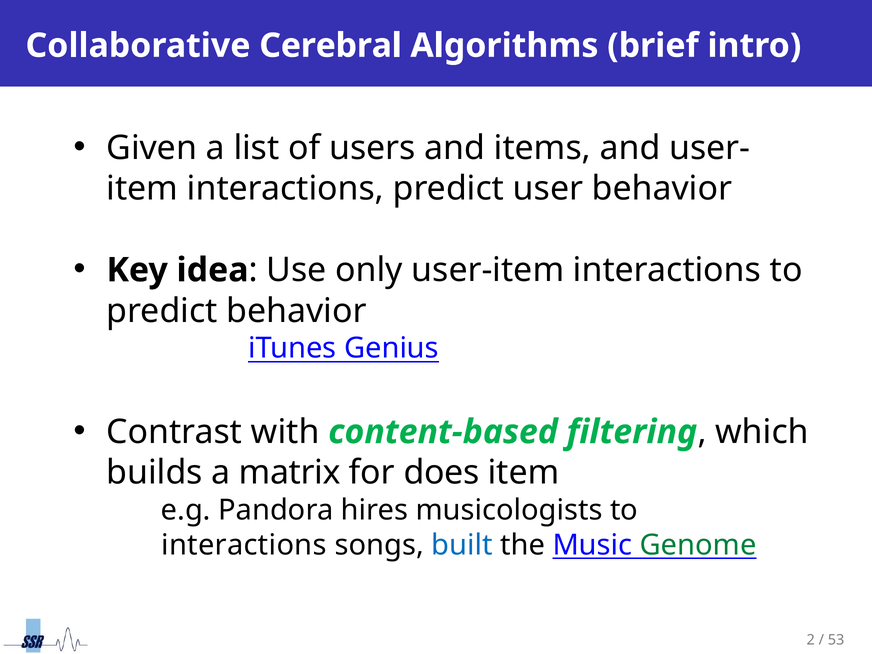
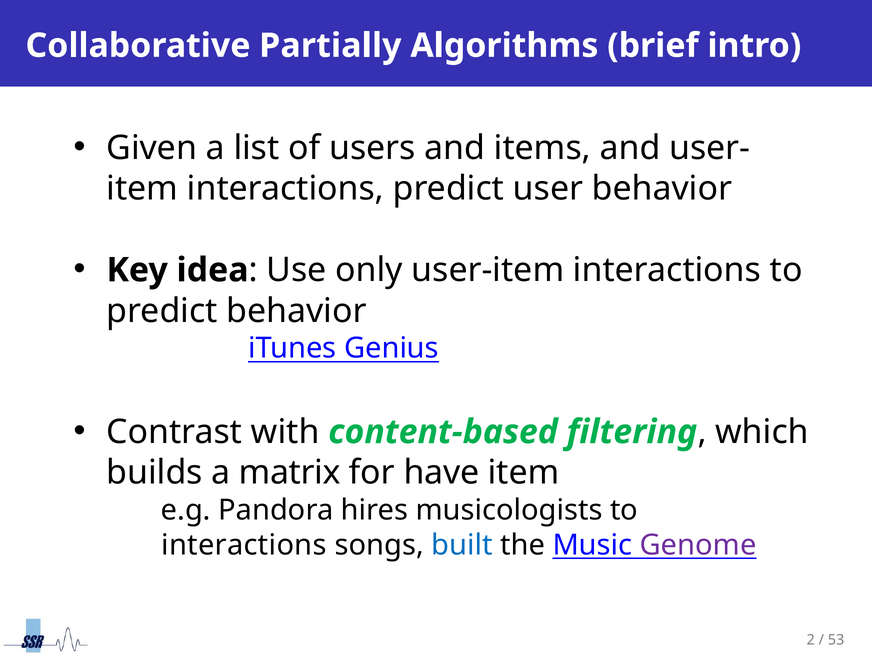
Cerebral: Cerebral -> Partially
does: does -> have
Genome colour: green -> purple
